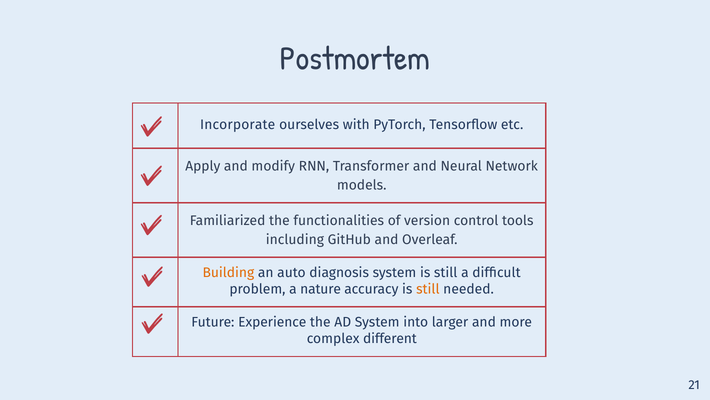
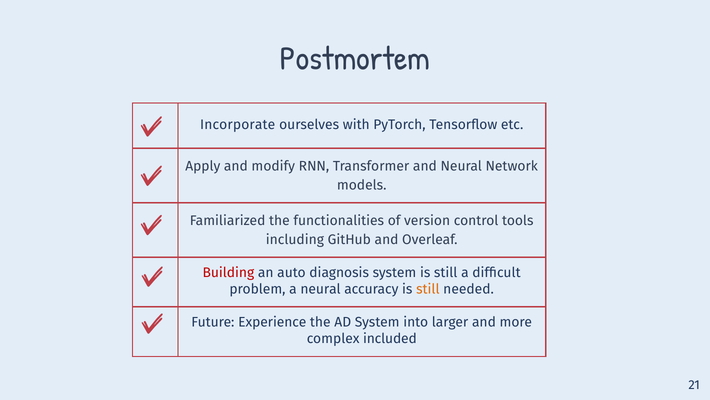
Building colour: orange -> red
a nature: nature -> neural
different: different -> included
